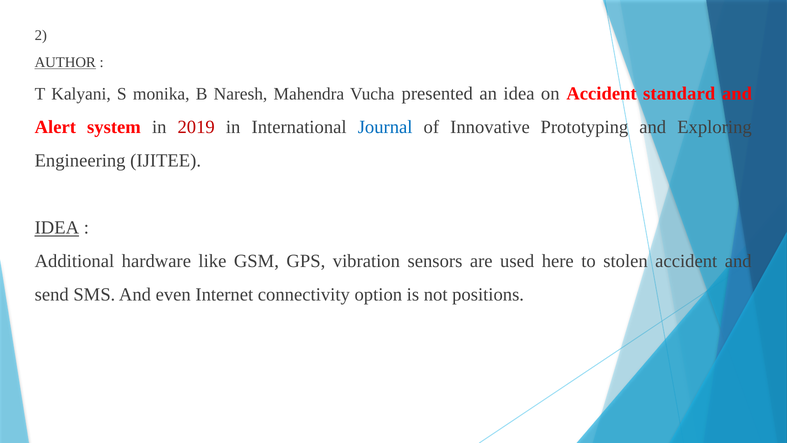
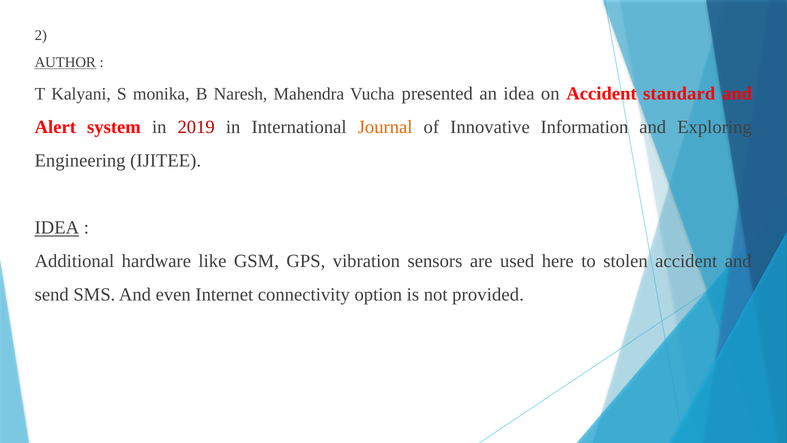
Journal colour: blue -> orange
Prototyping: Prototyping -> Information
positions: positions -> provided
